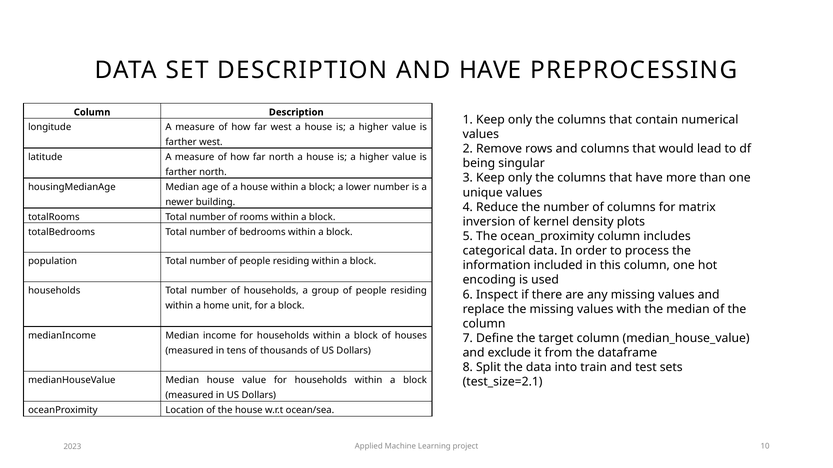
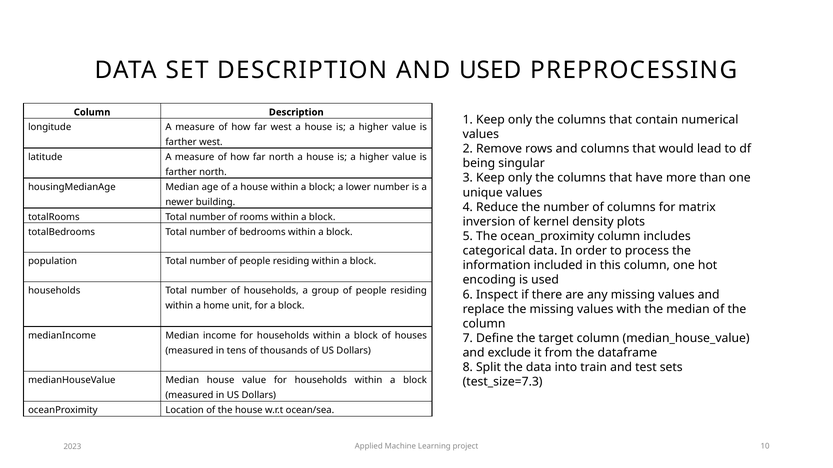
AND HAVE: HAVE -> USED
test_size=2.1: test_size=2.1 -> test_size=7.3
